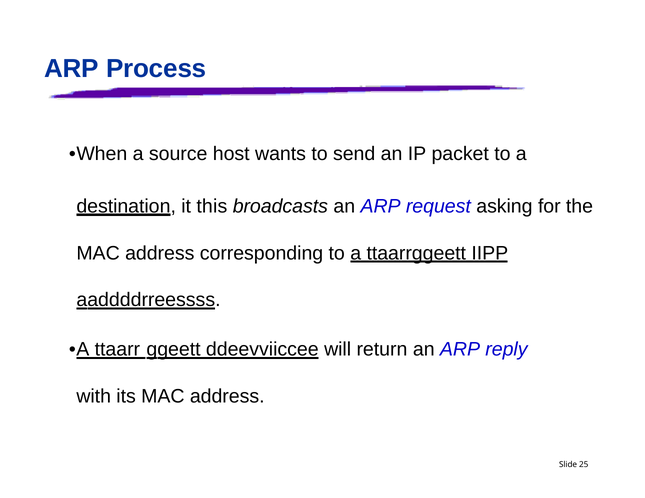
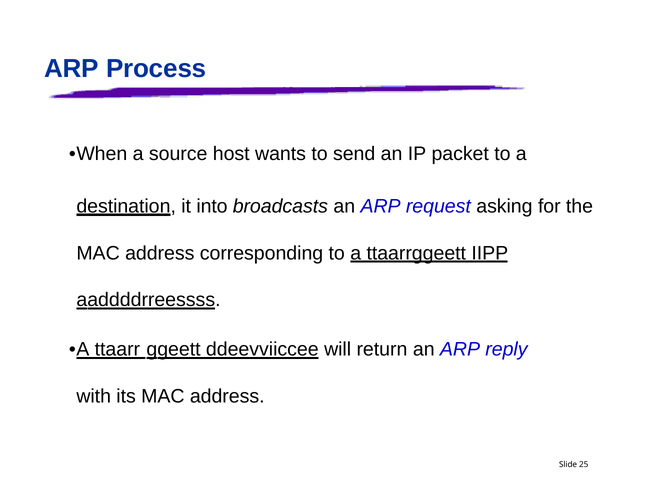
this: this -> into
